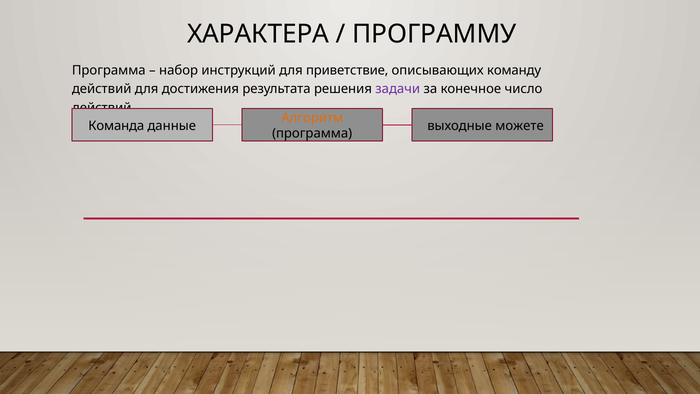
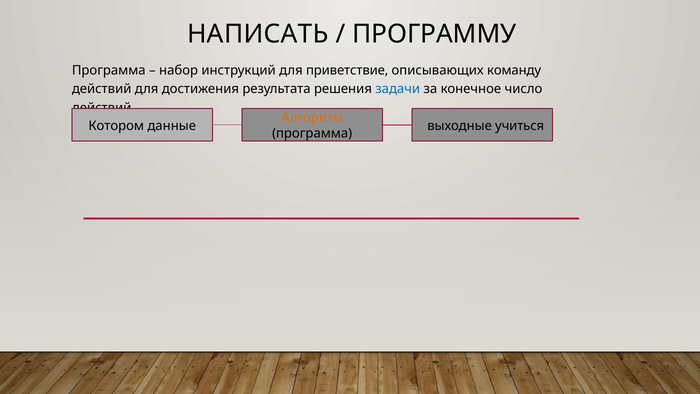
ХАРАКТЕРА: ХАРАКТЕРА -> НАПИСАТЬ
задачи colour: purple -> blue
Команда: Команда -> Котором
можете: можете -> учиться
